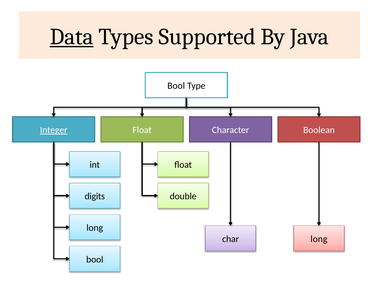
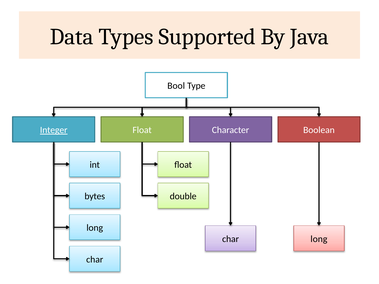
Data underline: present -> none
digits: digits -> bytes
bool at (95, 260): bool -> char
